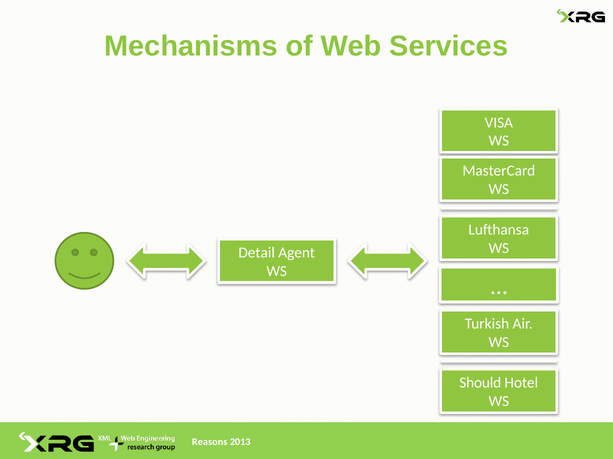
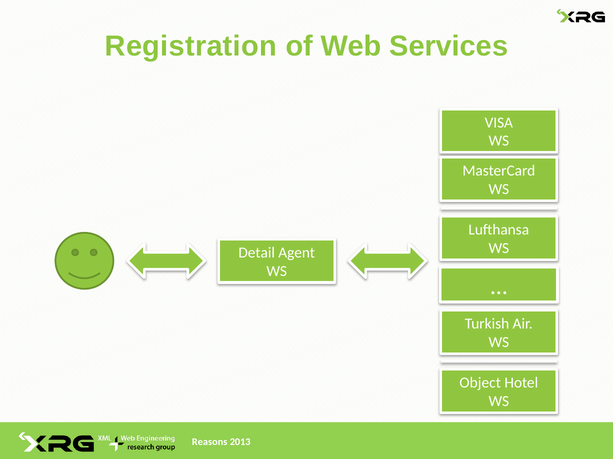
Mechanisms: Mechanisms -> Registration
Should: Should -> Object
